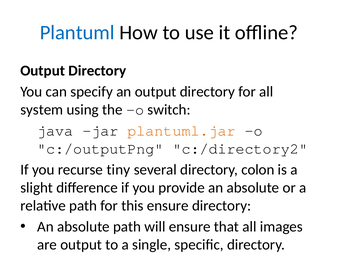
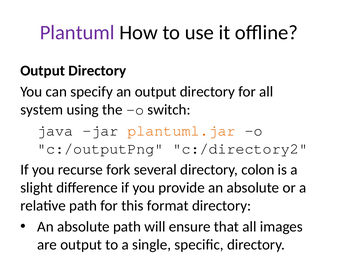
Plantuml at (77, 33) colour: blue -> purple
tiny: tiny -> fork
this ensure: ensure -> format
